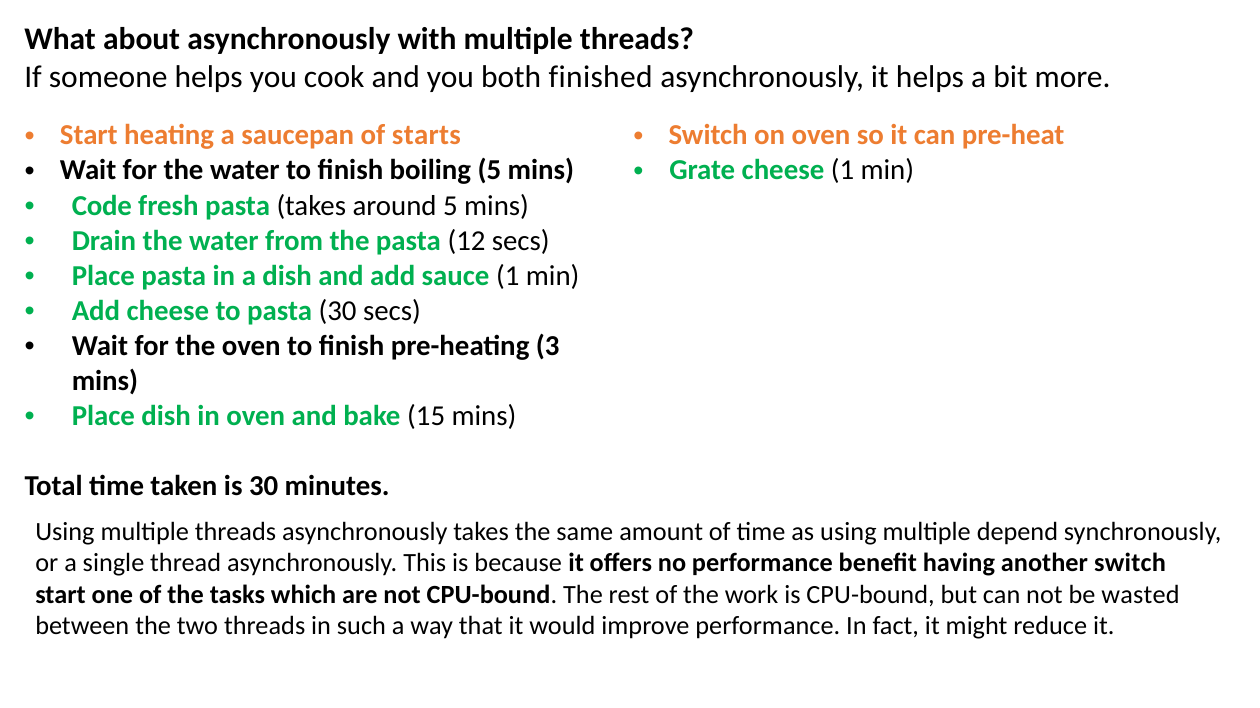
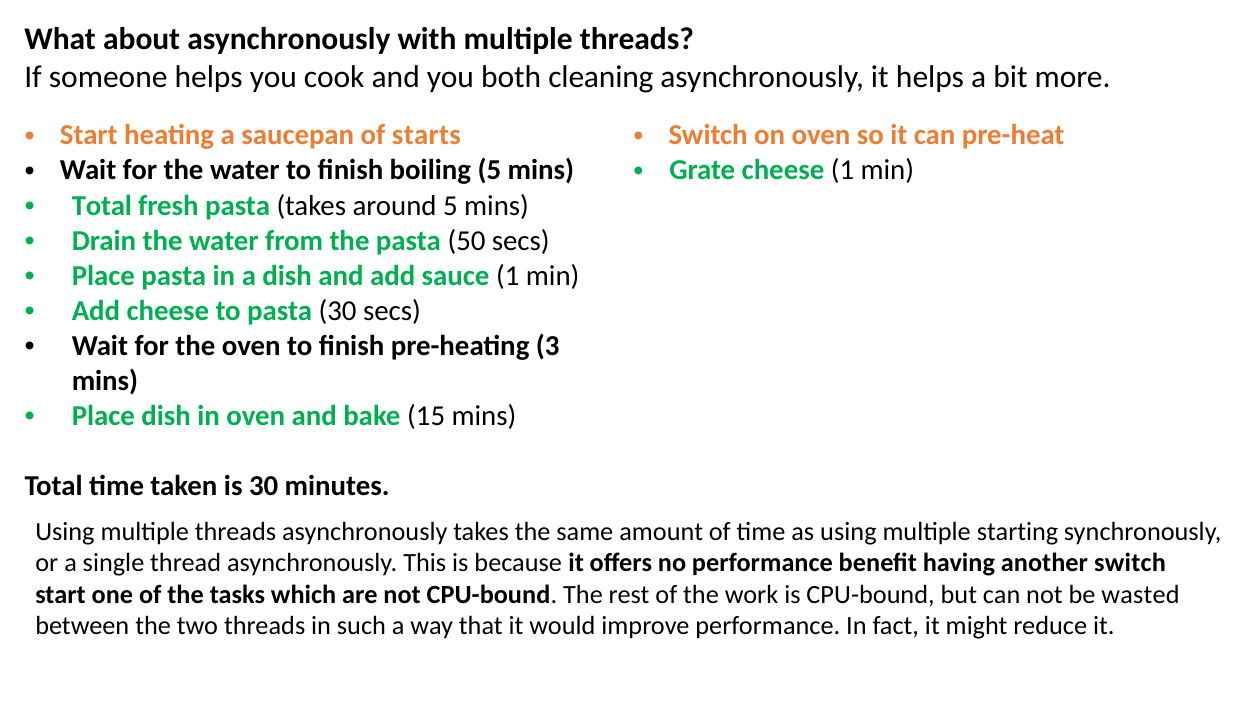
finished: finished -> cleaning
Code at (102, 206): Code -> Total
12: 12 -> 50
depend: depend -> starting
